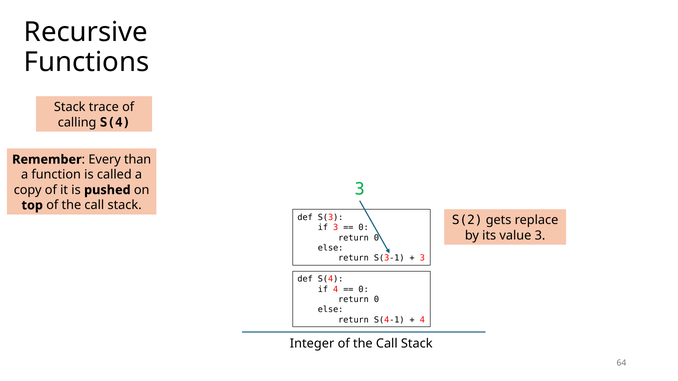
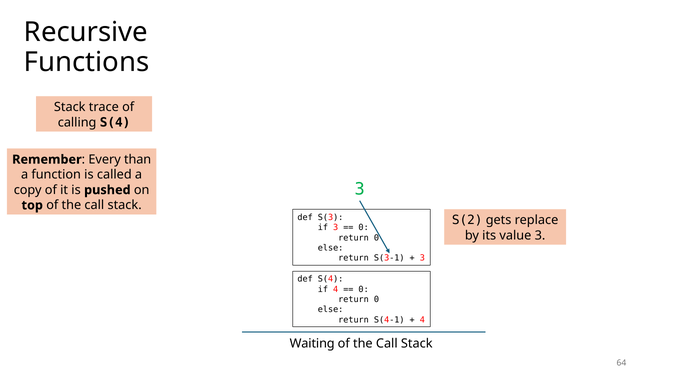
Integer: Integer -> Waiting
